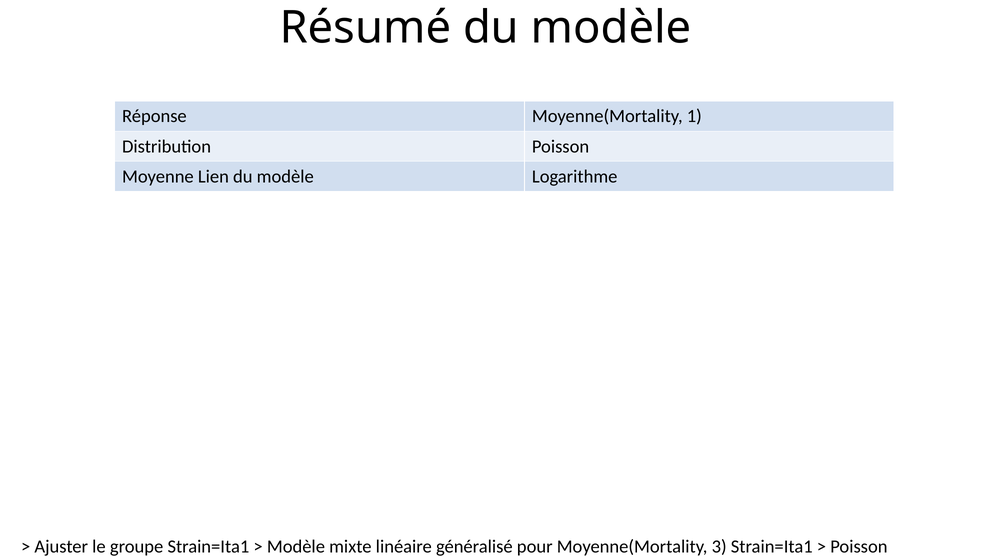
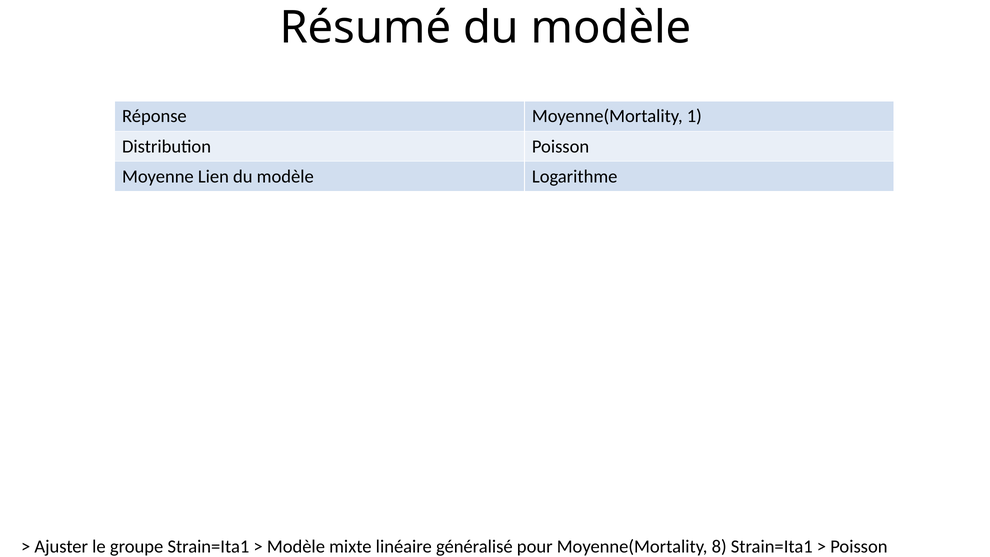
3: 3 -> 8
